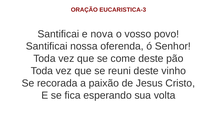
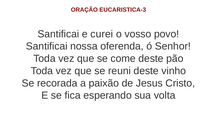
nova: nova -> curei
